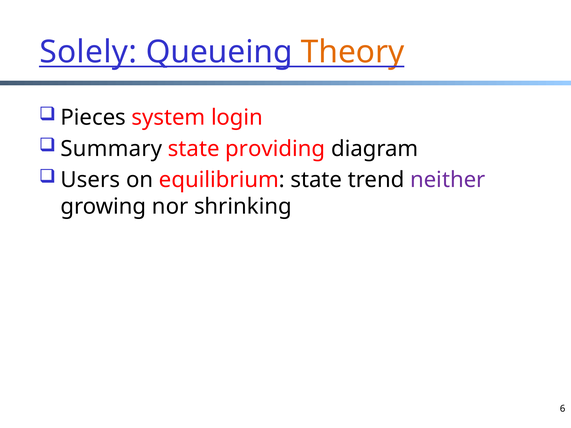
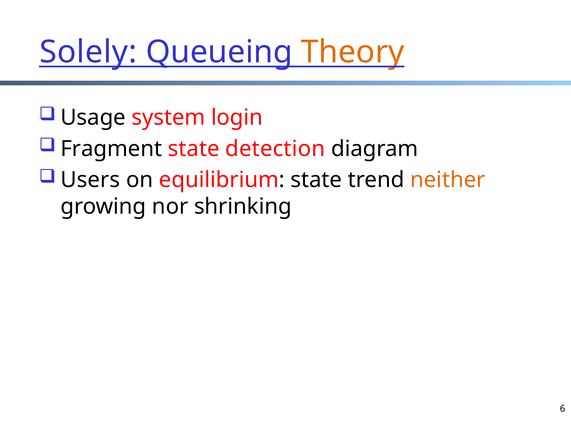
Pieces: Pieces -> Usage
Summary: Summary -> Fragment
providing: providing -> detection
neither colour: purple -> orange
